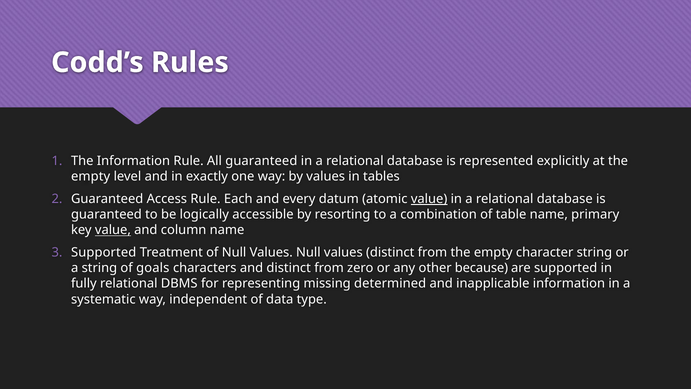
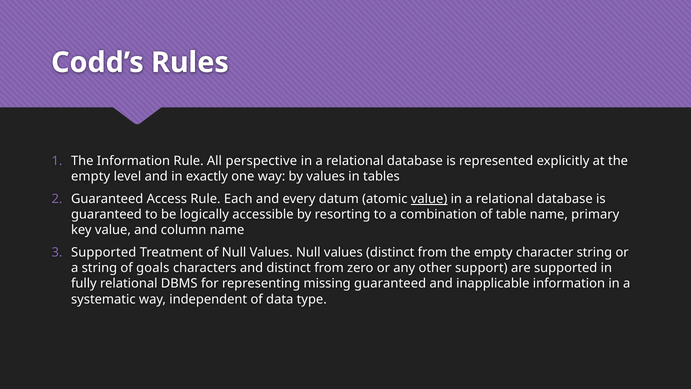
All guaranteed: guaranteed -> perspective
value at (113, 230) underline: present -> none
because: because -> support
missing determined: determined -> guaranteed
